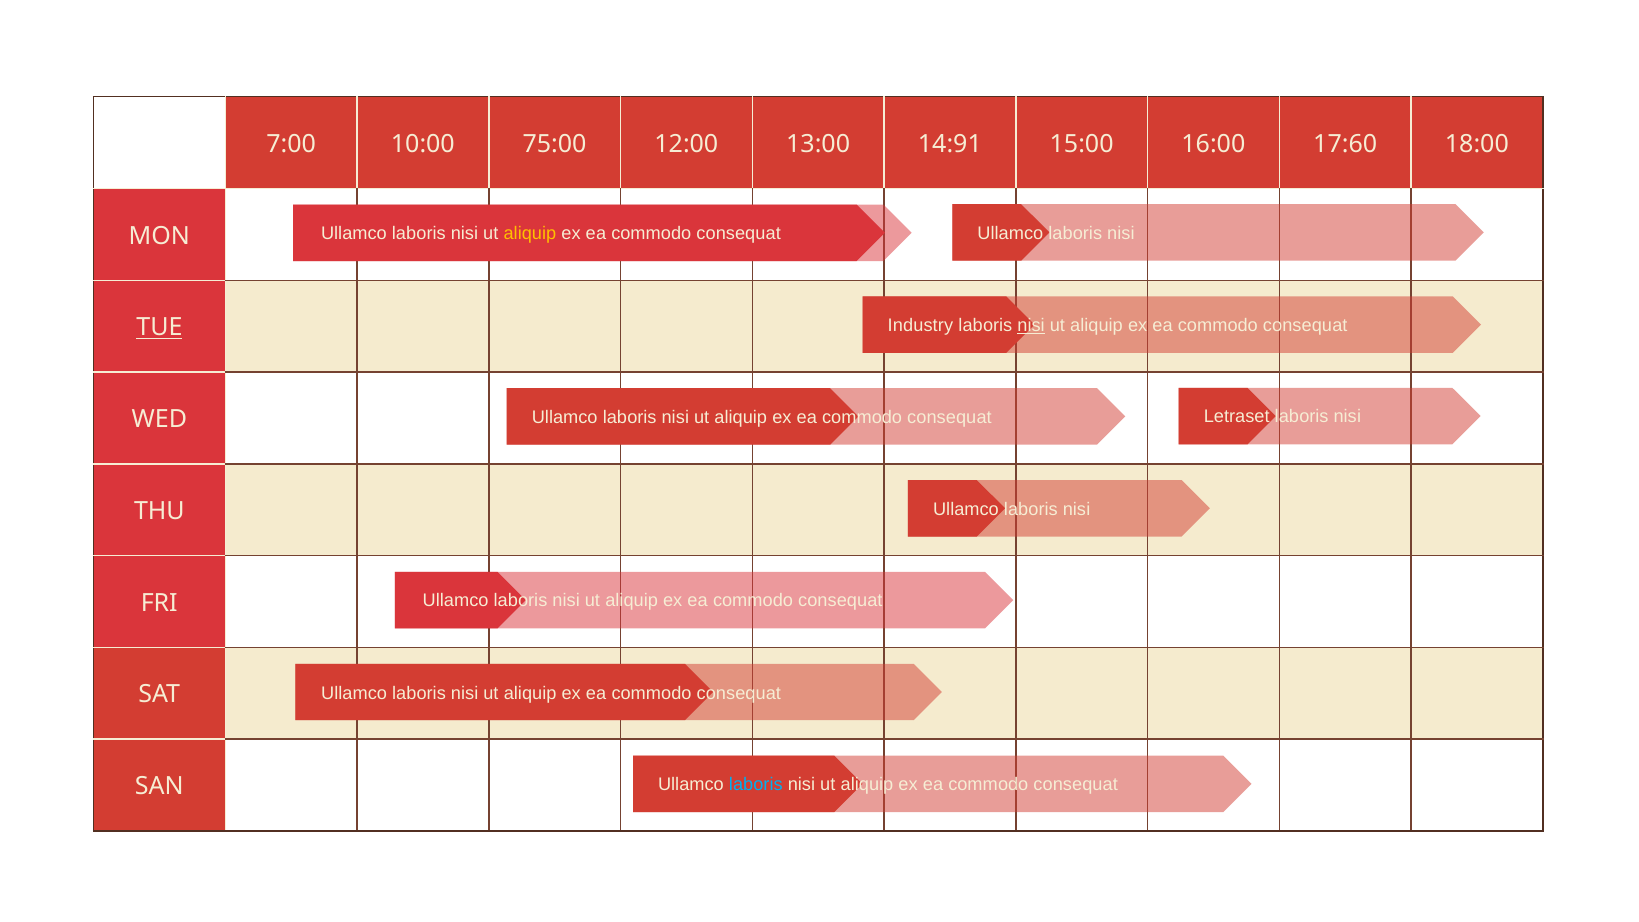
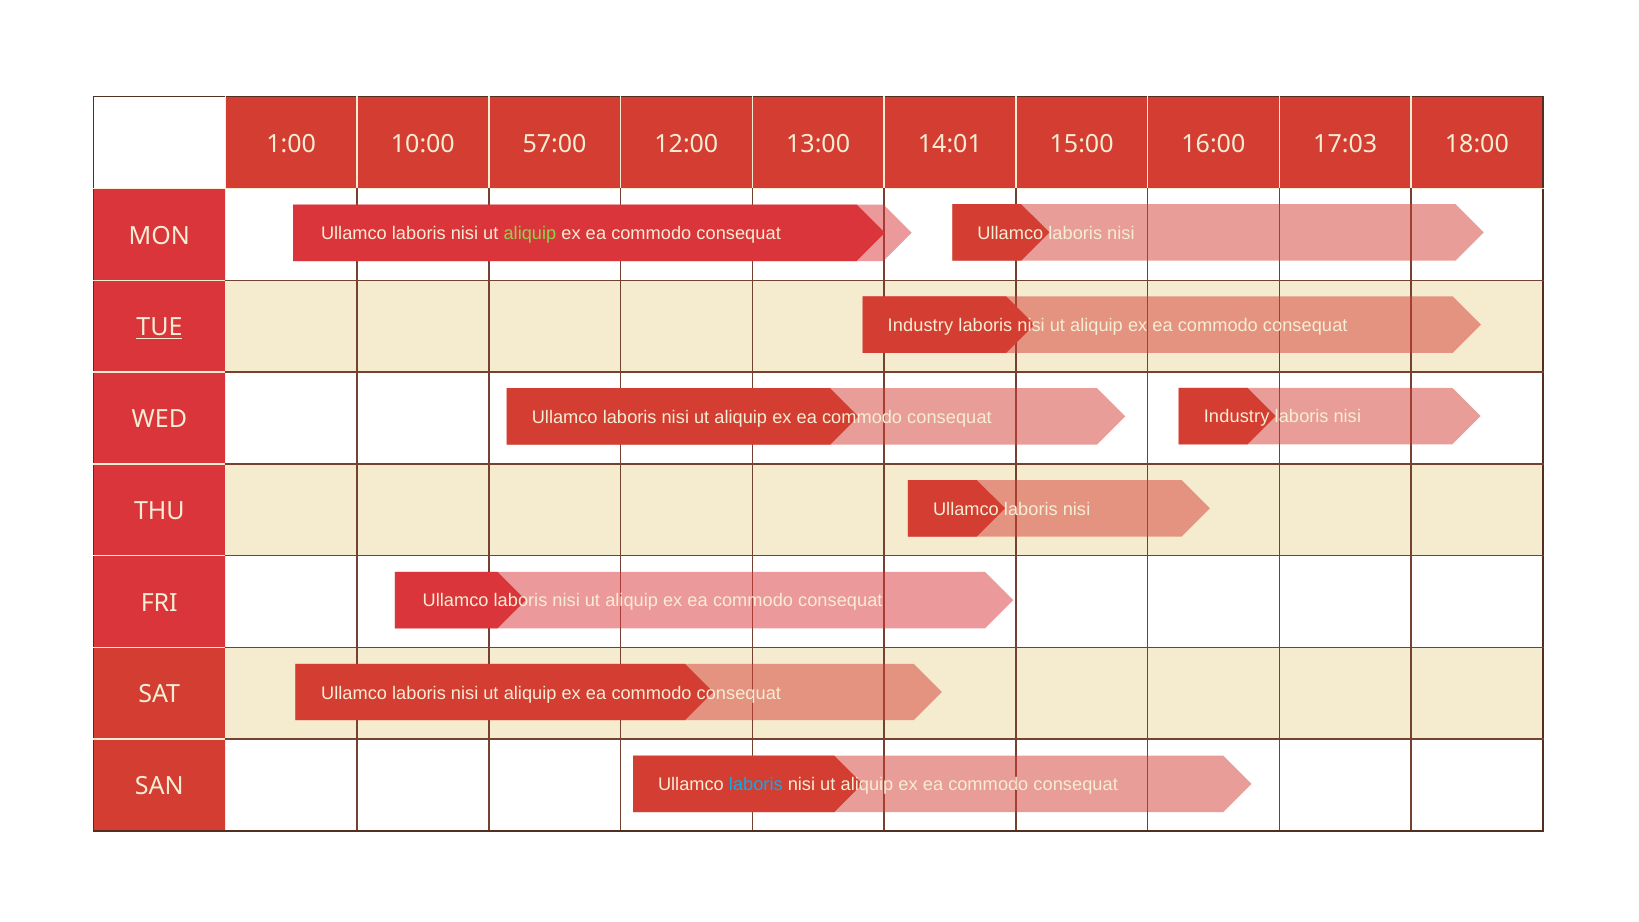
7:00: 7:00 -> 1:00
75:00: 75:00 -> 57:00
14:91: 14:91 -> 14:01
17:60: 17:60 -> 17:03
aliquip at (530, 233) colour: yellow -> light green
nisi at (1031, 325) underline: present -> none
consequat Letraset: Letraset -> Industry
